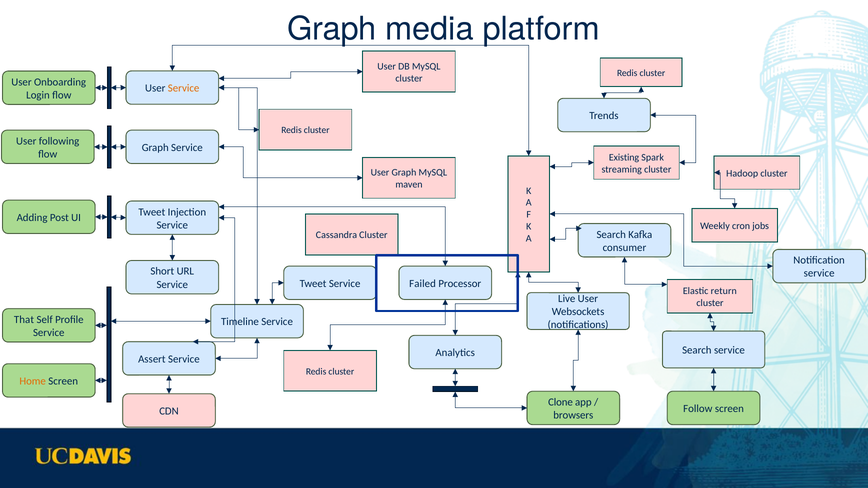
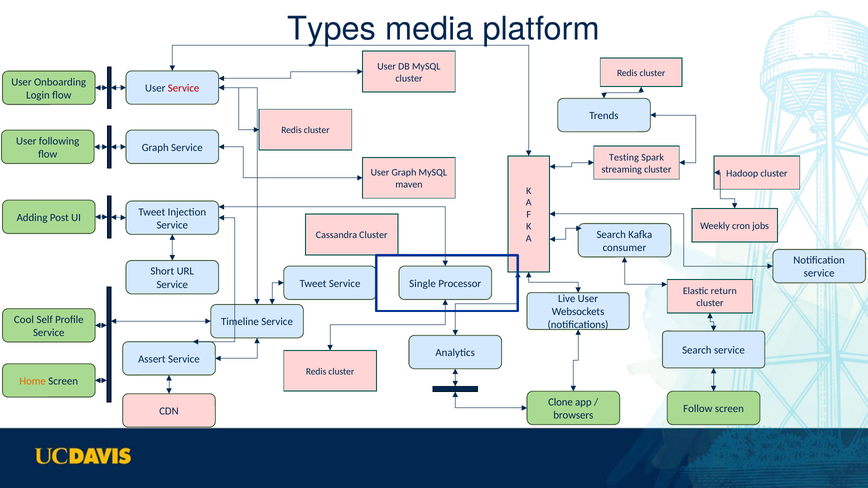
Graph at (332, 29): Graph -> Types
Service at (184, 88) colour: orange -> red
Existing: Existing -> Testing
Failed: Failed -> Single
That: That -> Cool
